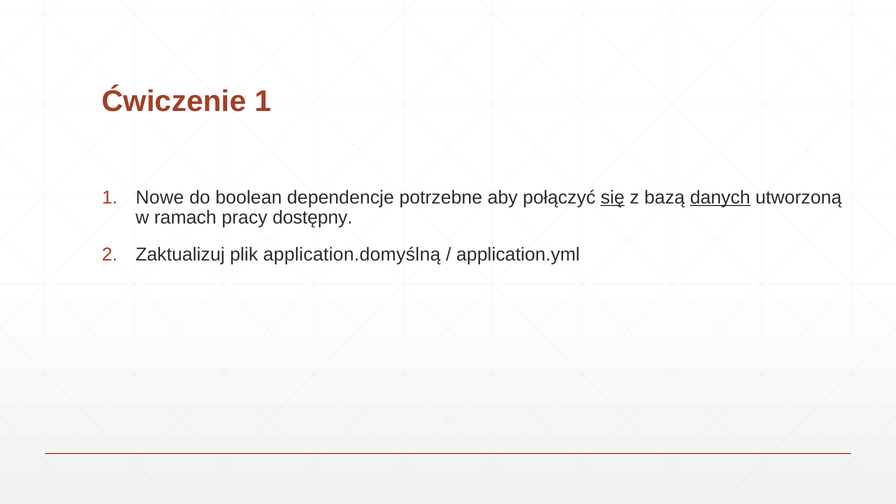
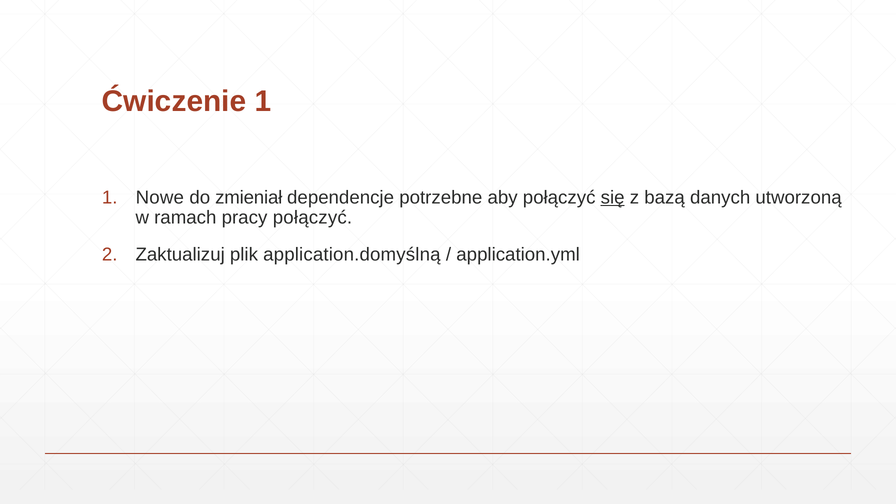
boolean: boolean -> zmieniał
danych underline: present -> none
pracy dostępny: dostępny -> połączyć
